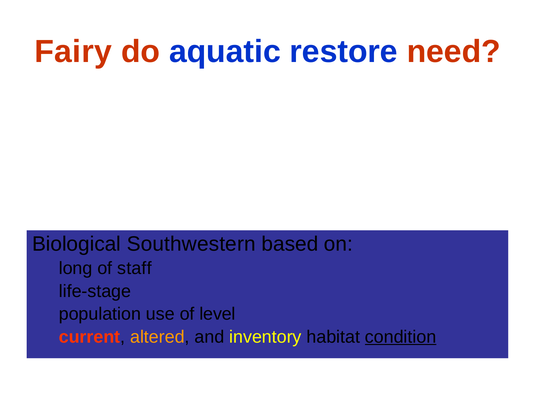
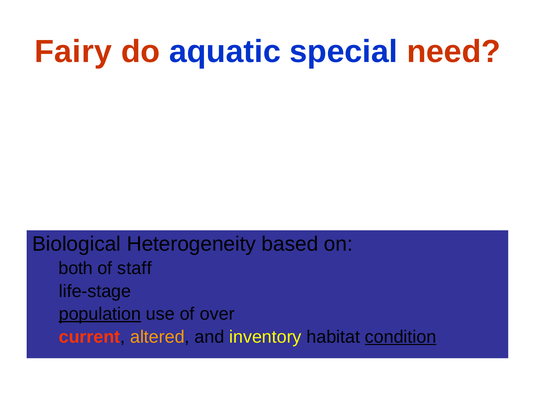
restore: restore -> special
Southwestern: Southwestern -> Heterogeneity
long: long -> both
population underline: none -> present
level: level -> over
